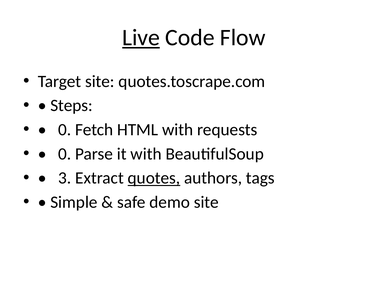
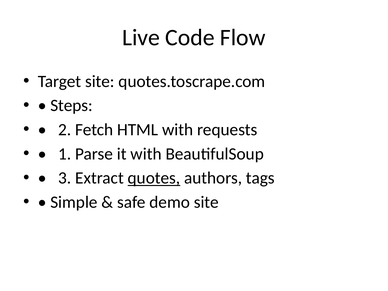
Live underline: present -> none
0 at (65, 130): 0 -> 2
0 at (65, 154): 0 -> 1
